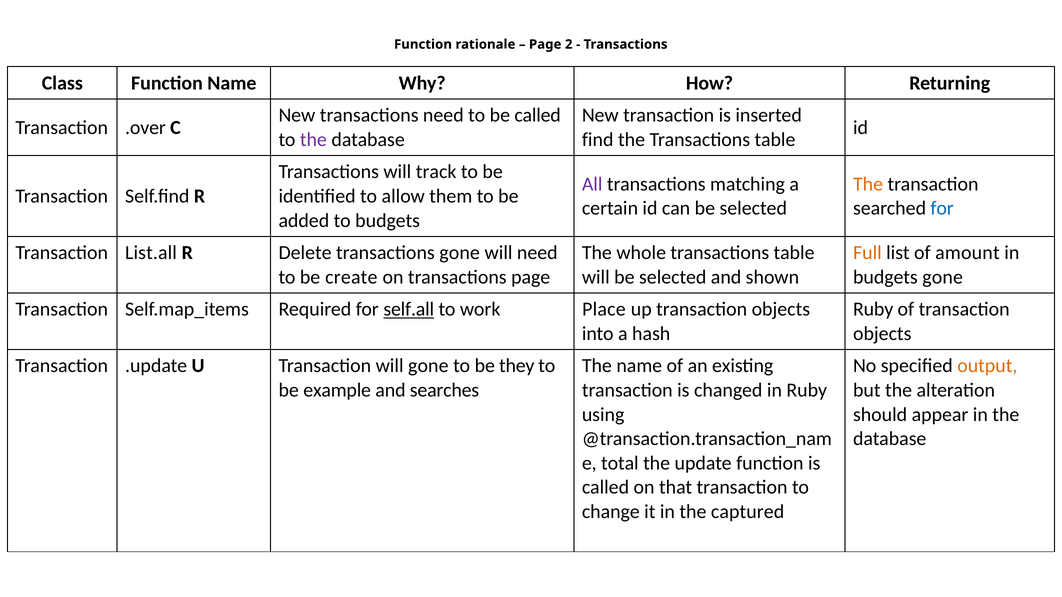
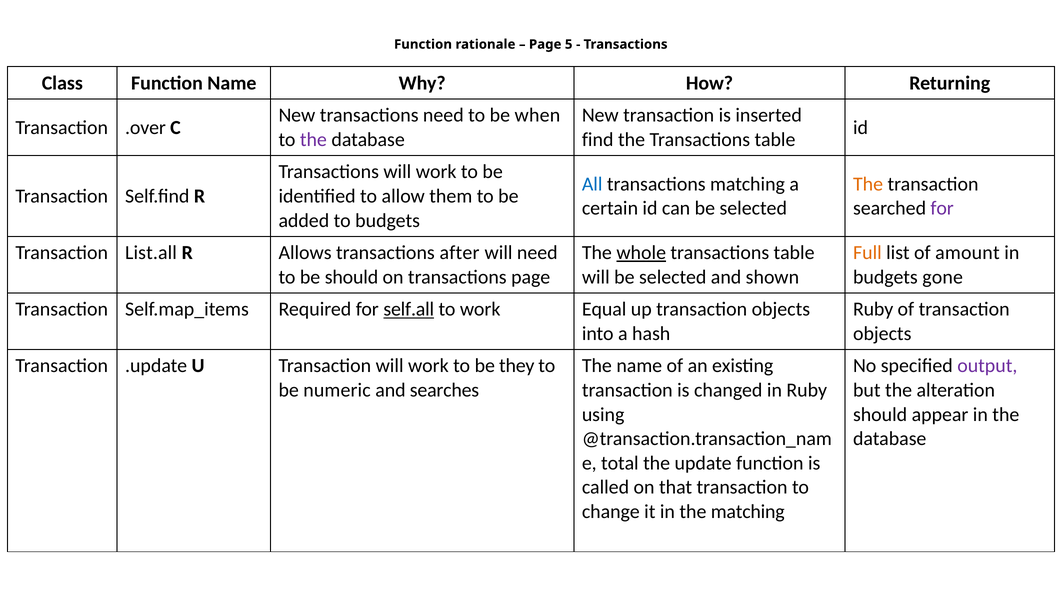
2: 2 -> 5
be called: called -> when
Transactions will track: track -> work
All colour: purple -> blue
for at (942, 208) colour: blue -> purple
Delete: Delete -> Allows
transactions gone: gone -> after
whole underline: none -> present
be create: create -> should
Place: Place -> Equal
Transaction will gone: gone -> work
output colour: orange -> purple
example: example -> numeric
the captured: captured -> matching
